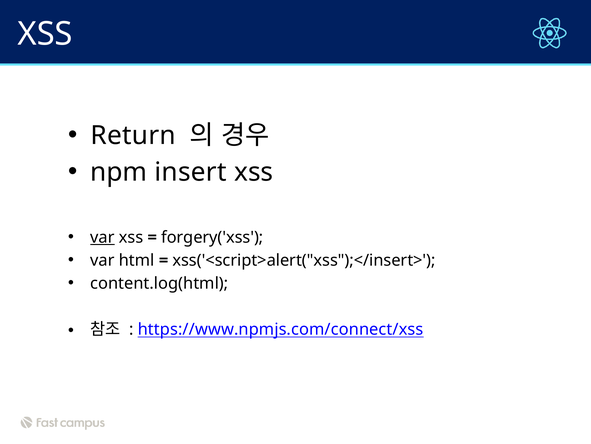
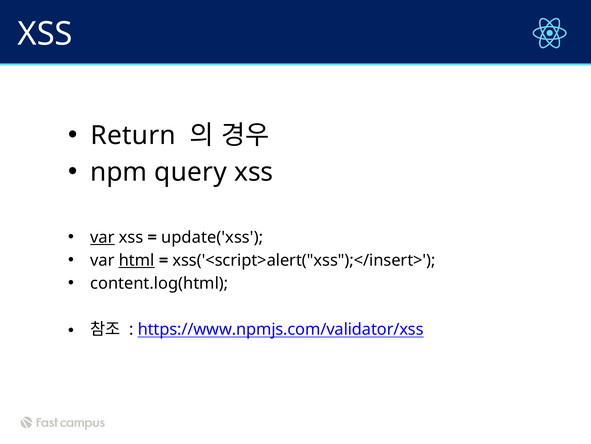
insert: insert -> query
forgery('xss: forgery('xss -> update('xss
html underline: none -> present
https://www.npmjs.com/connect/xss: https://www.npmjs.com/connect/xss -> https://www.npmjs.com/validator/xss
